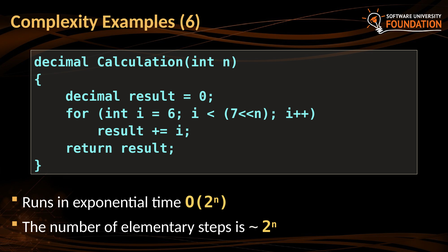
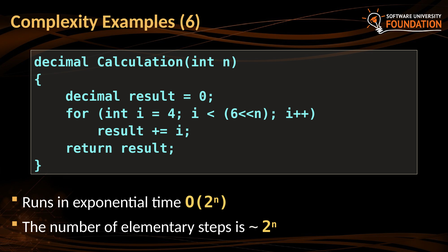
6 at (175, 114): 6 -> 4
7<<n: 7<<n -> 6<<n
